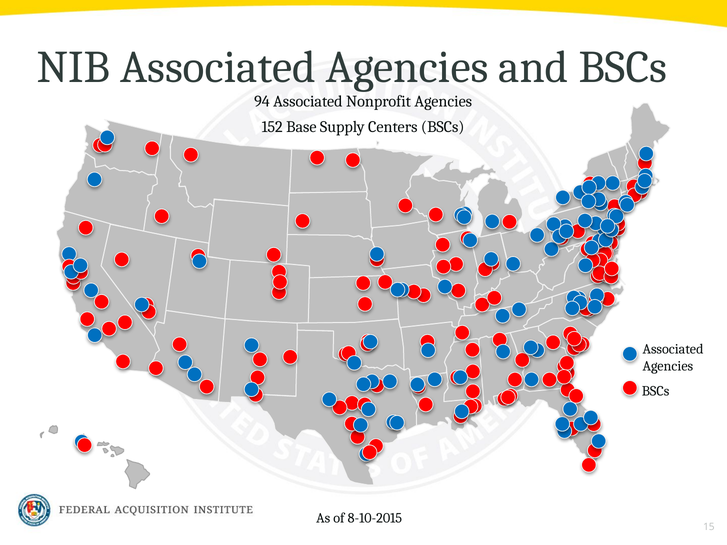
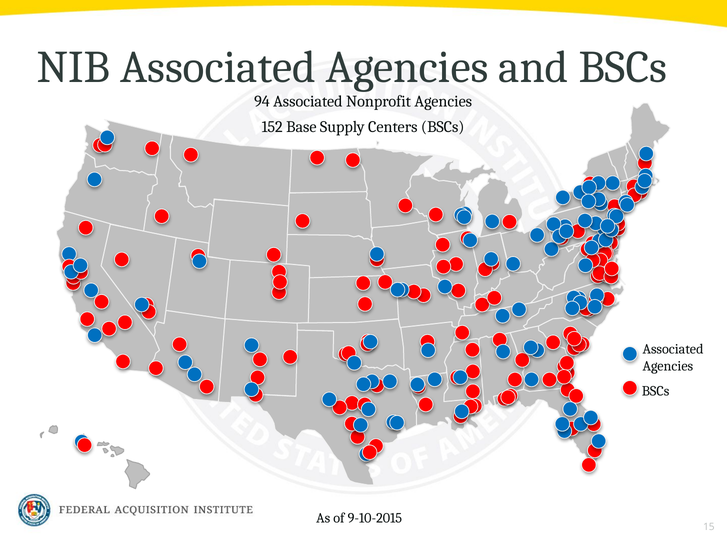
8-10-2015: 8-10-2015 -> 9-10-2015
